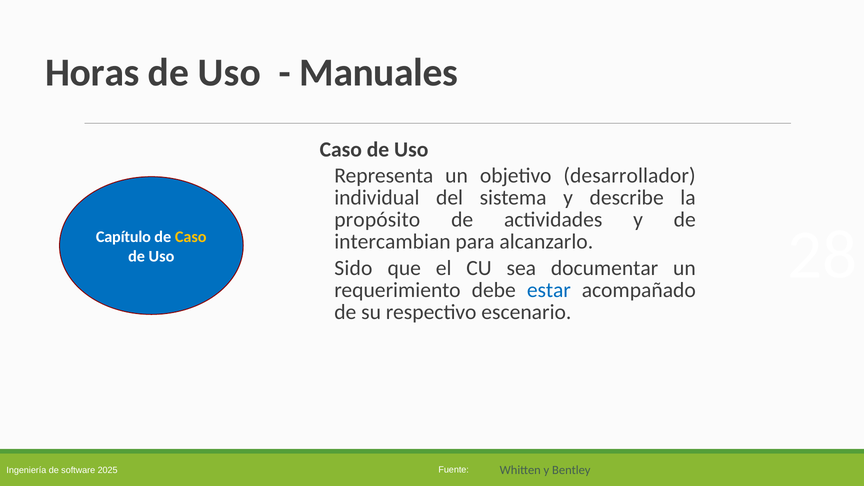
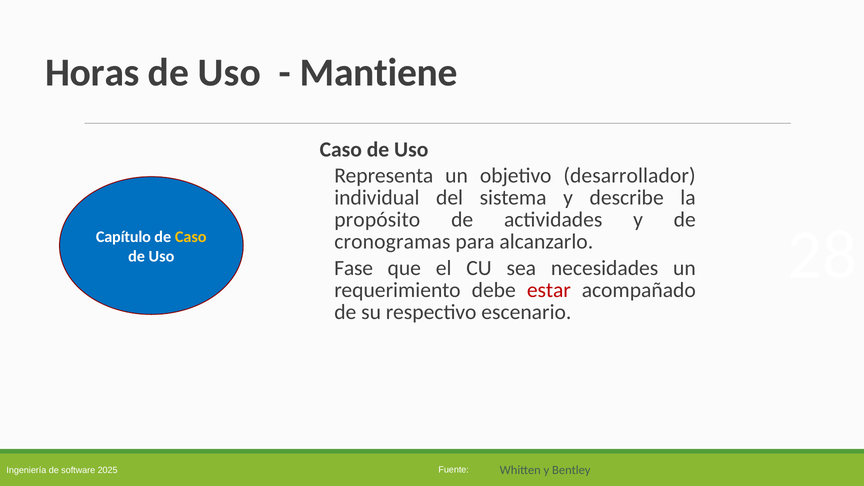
Manuales: Manuales -> Mantiene
intercambian: intercambian -> cronogramas
Sido: Sido -> Fase
documentar: documentar -> necesidades
estar colour: blue -> red
